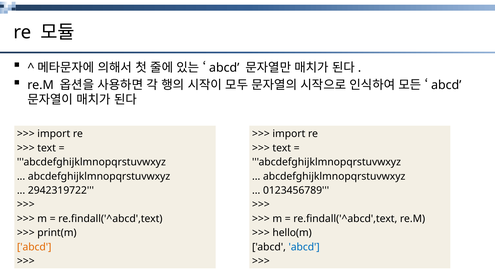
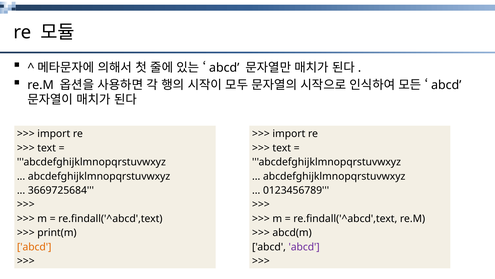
2942319722: 2942319722 -> 3669725684
hello(m: hello(m -> abcd(m
abcd at (304, 246) colour: blue -> purple
